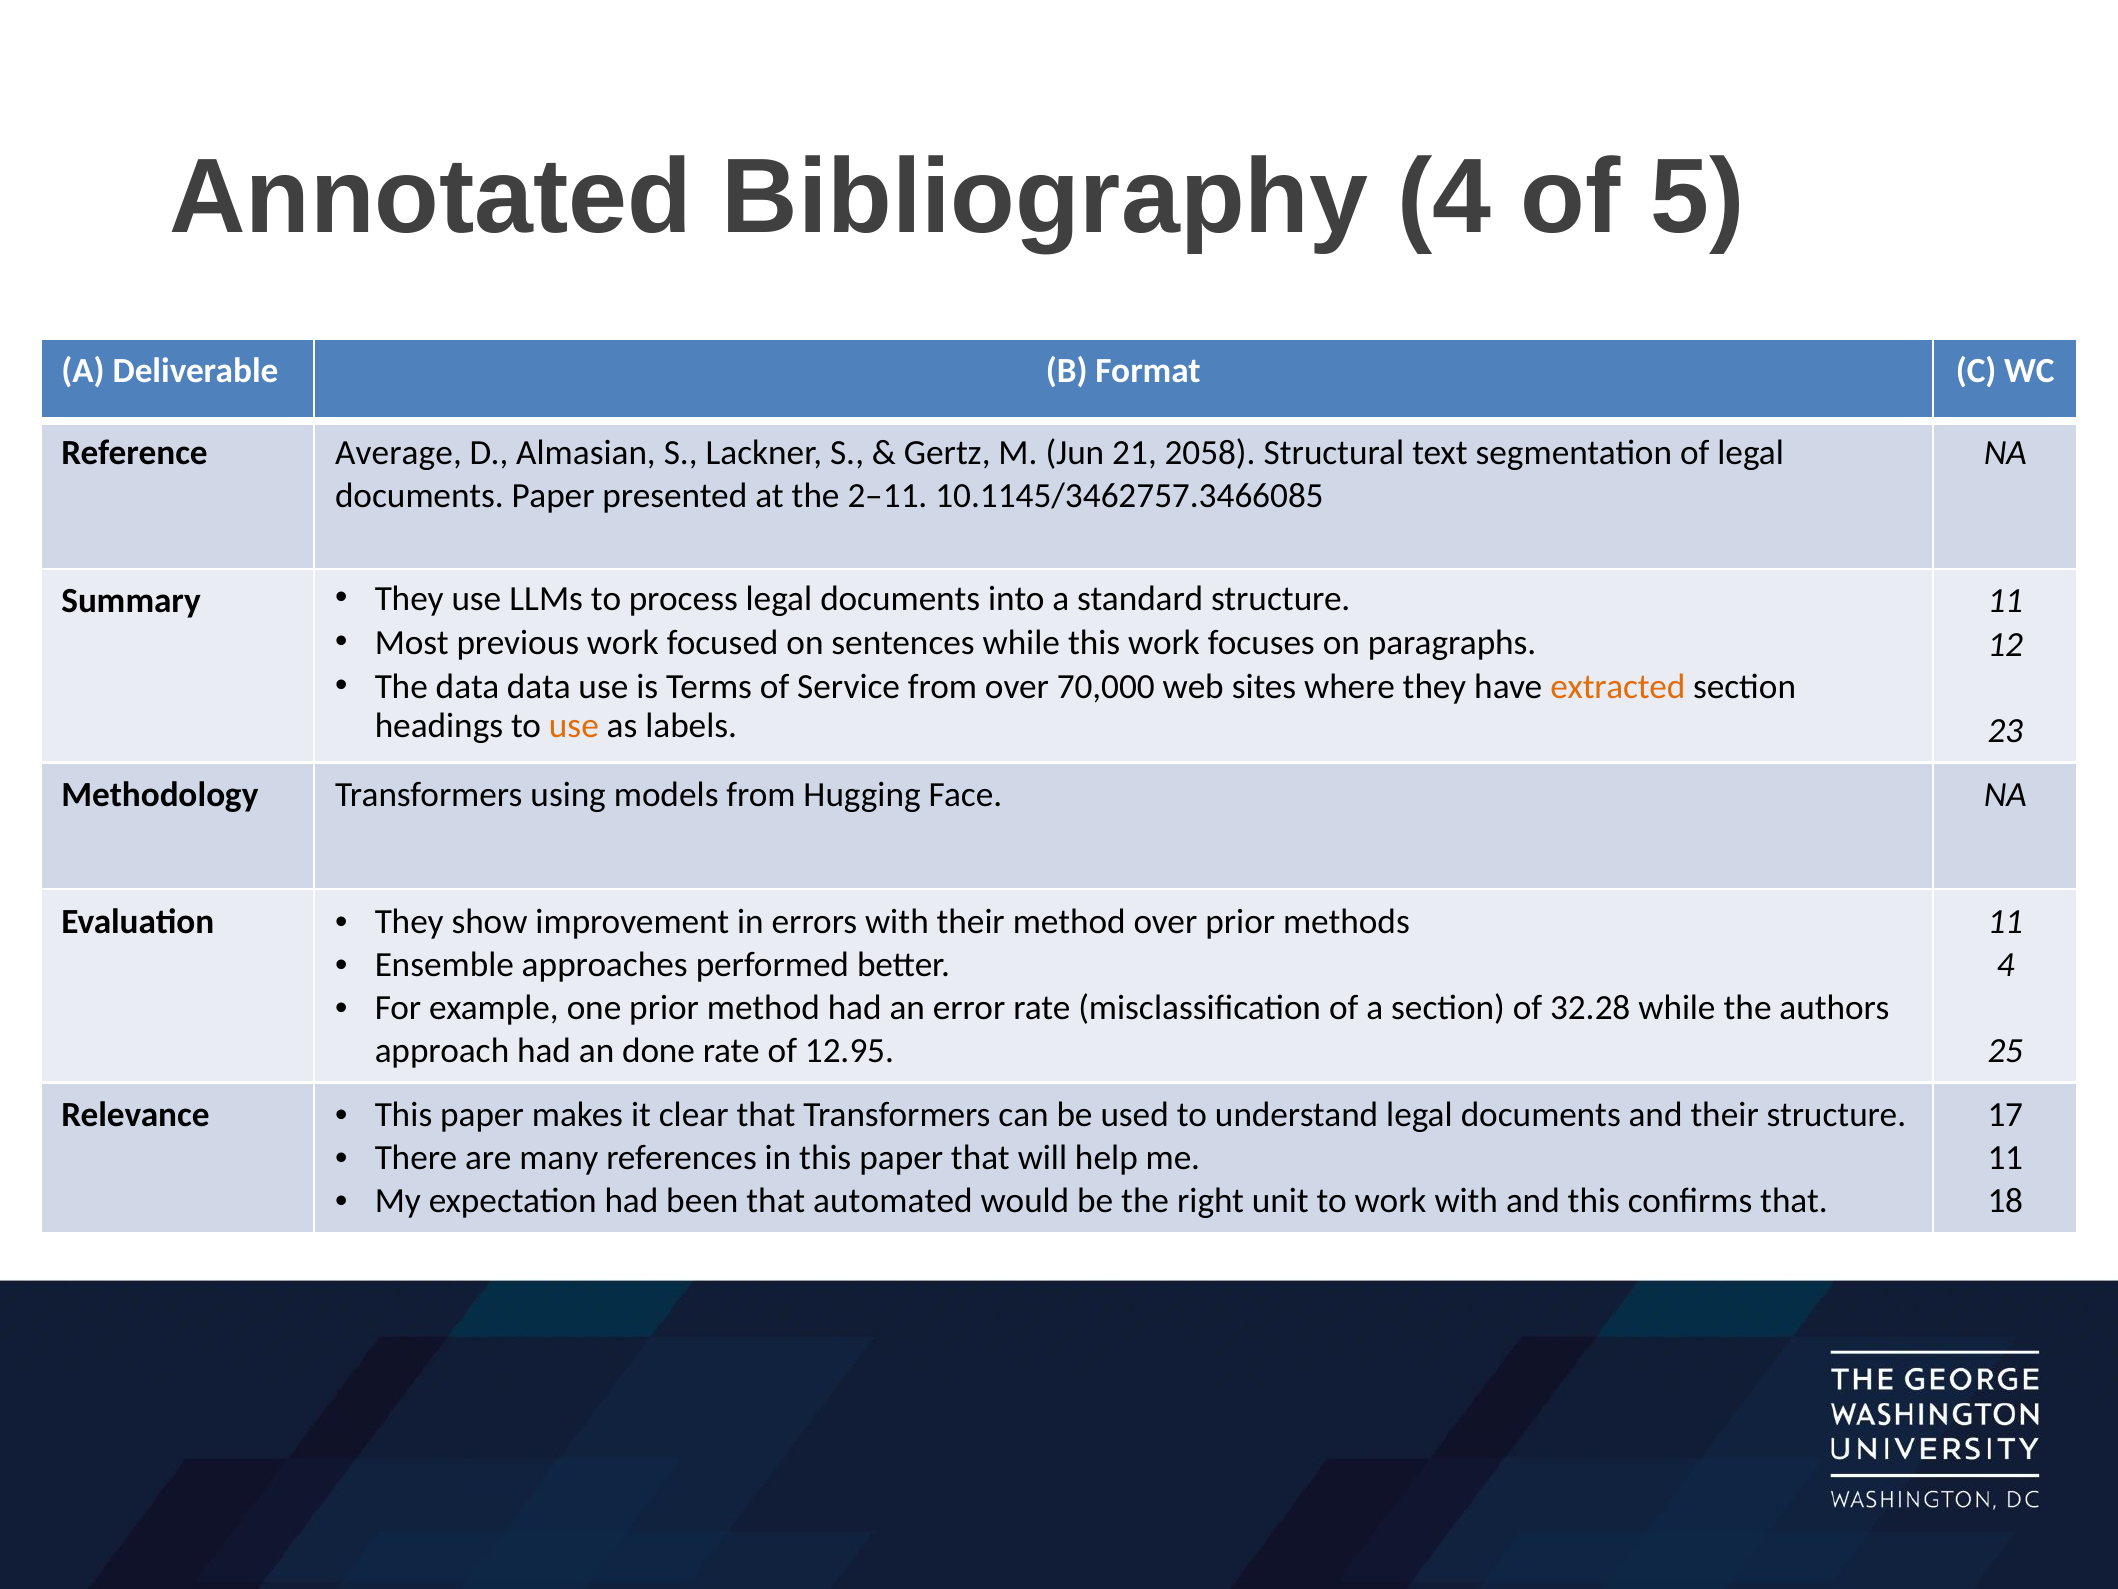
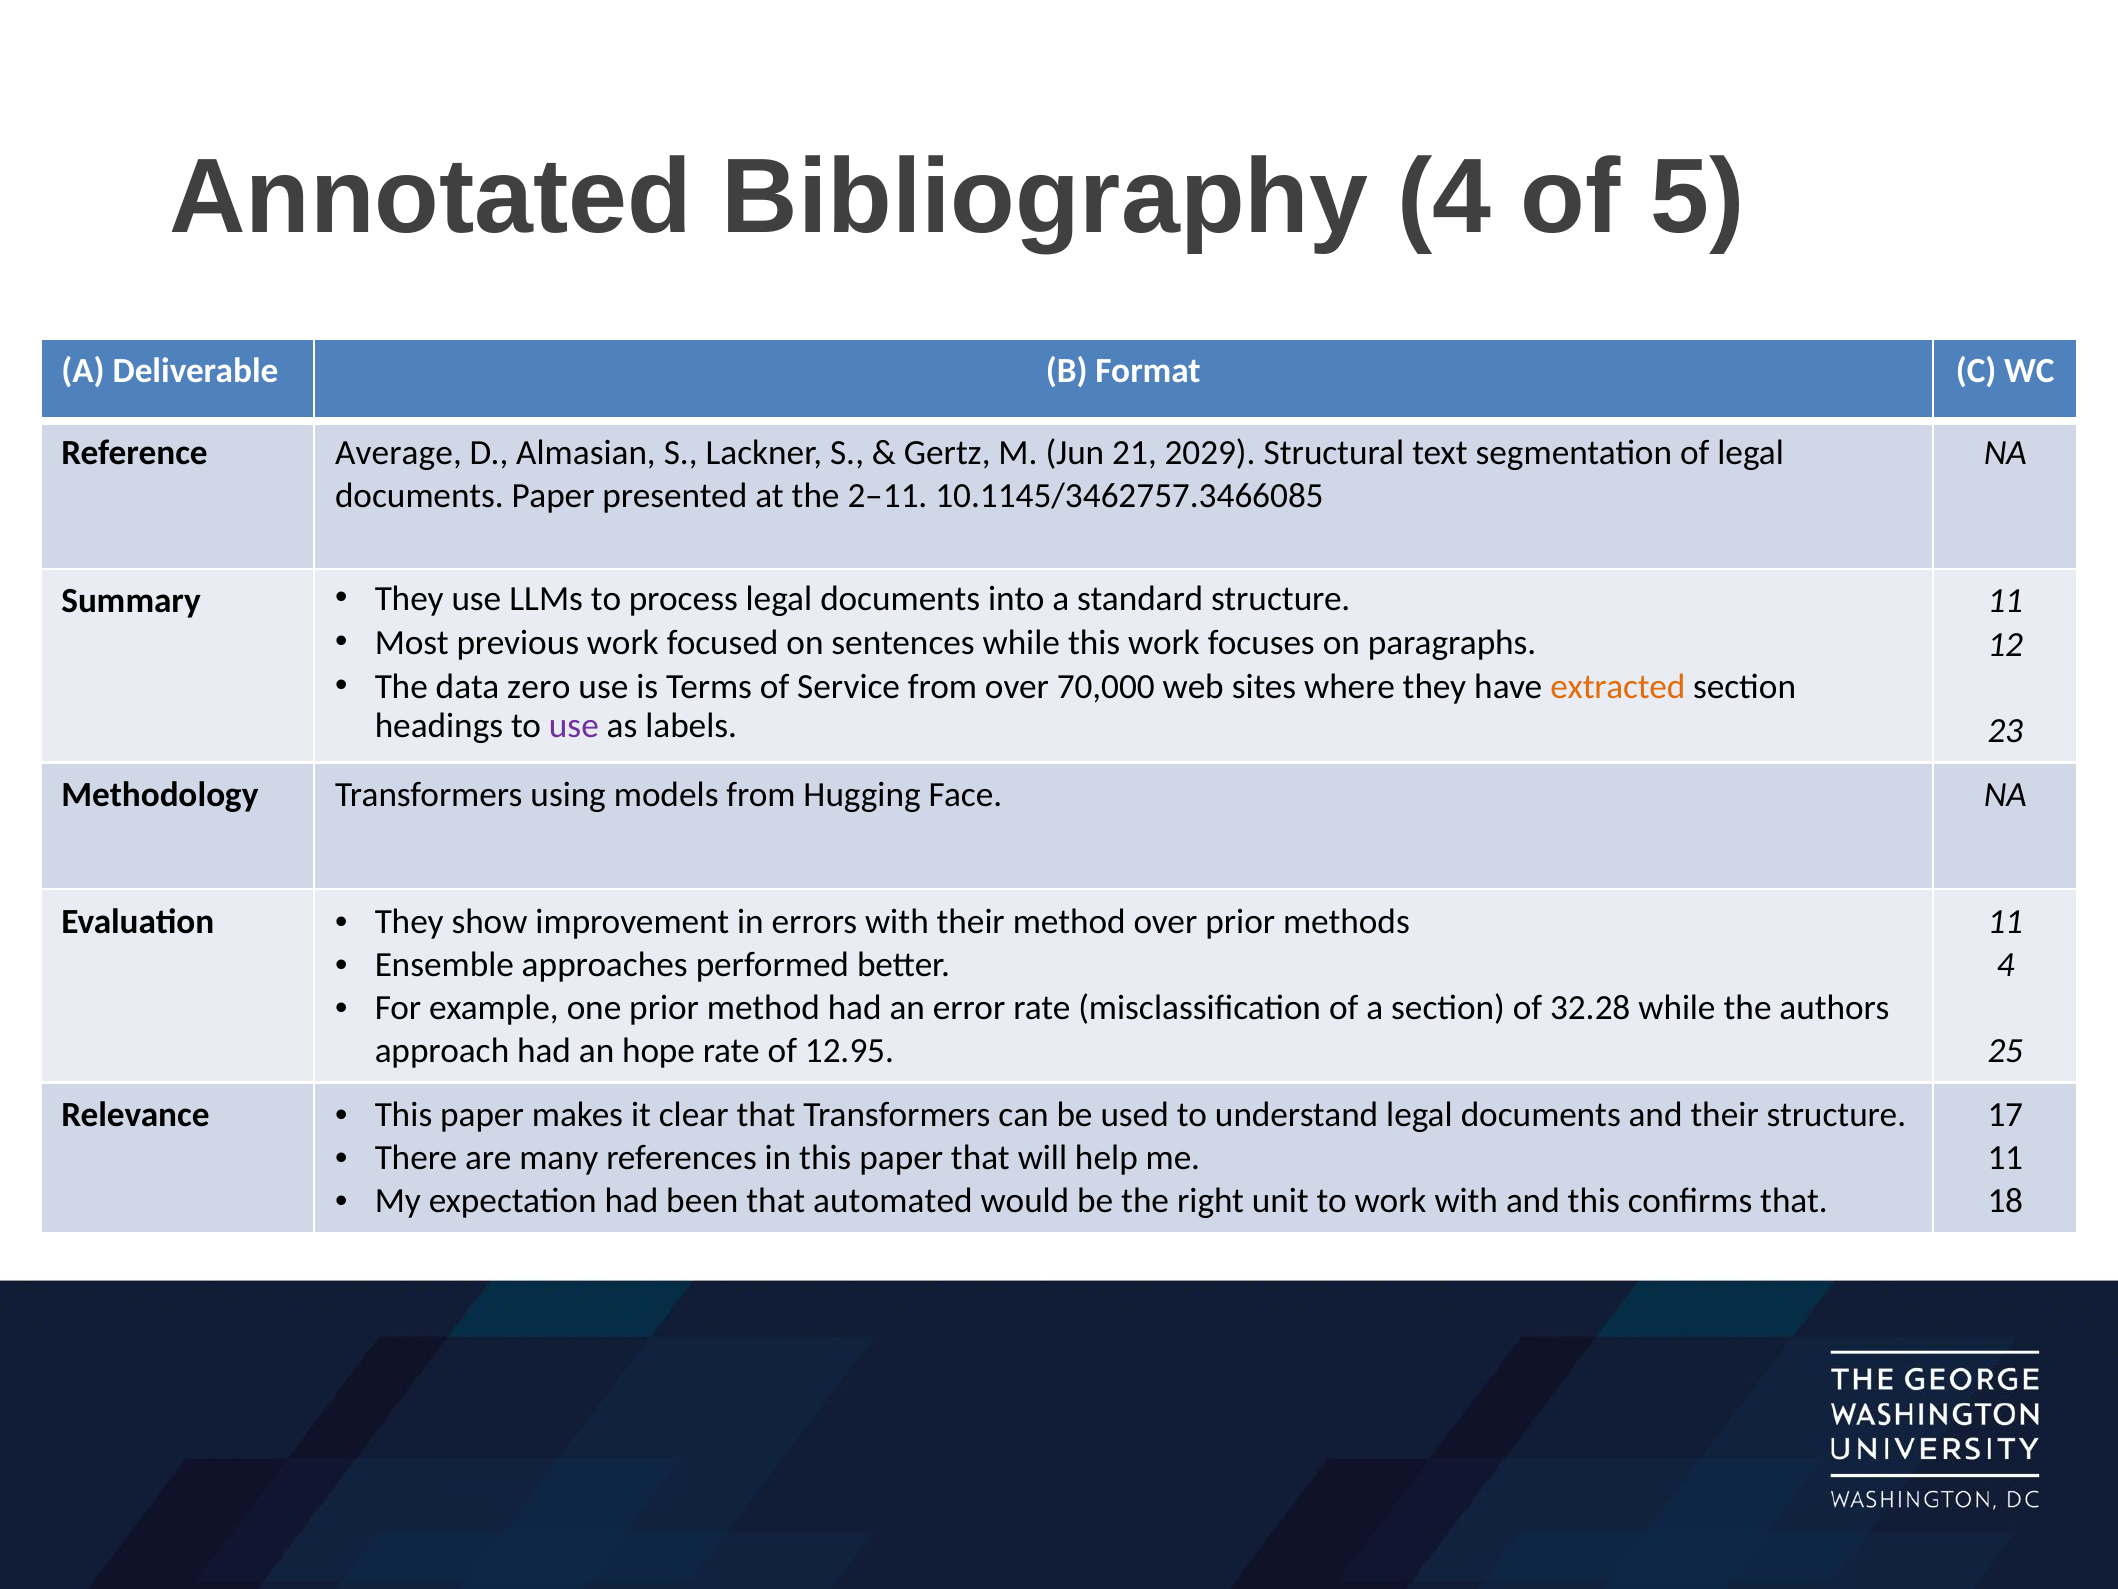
2058: 2058 -> 2029
data data: data -> zero
use at (574, 725) colour: orange -> purple
done: done -> hope
